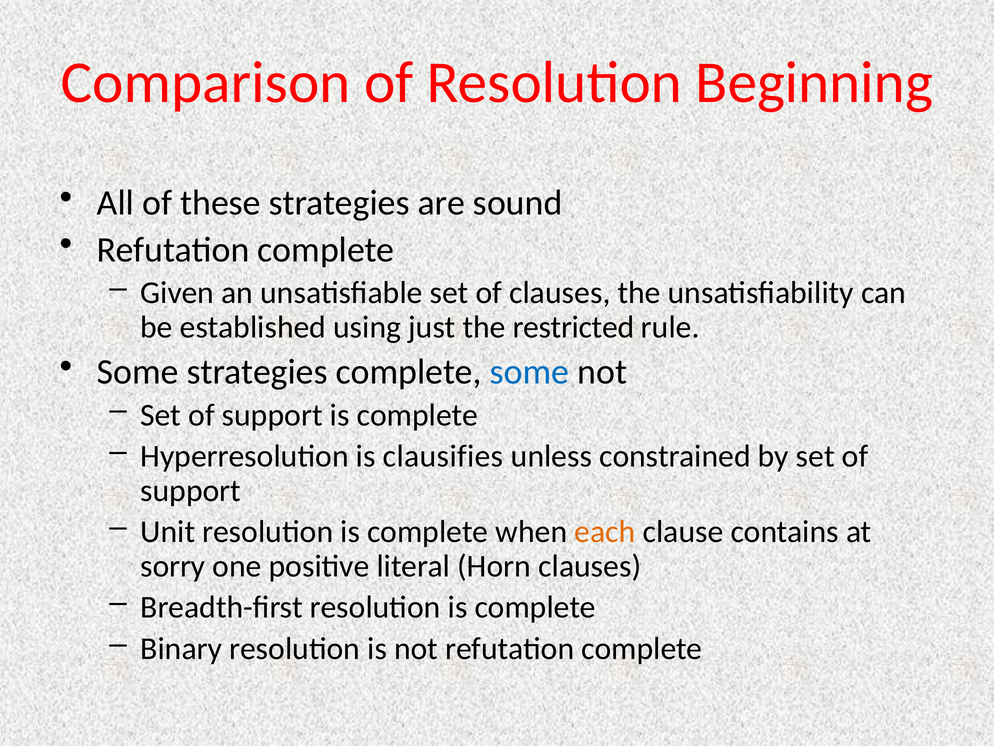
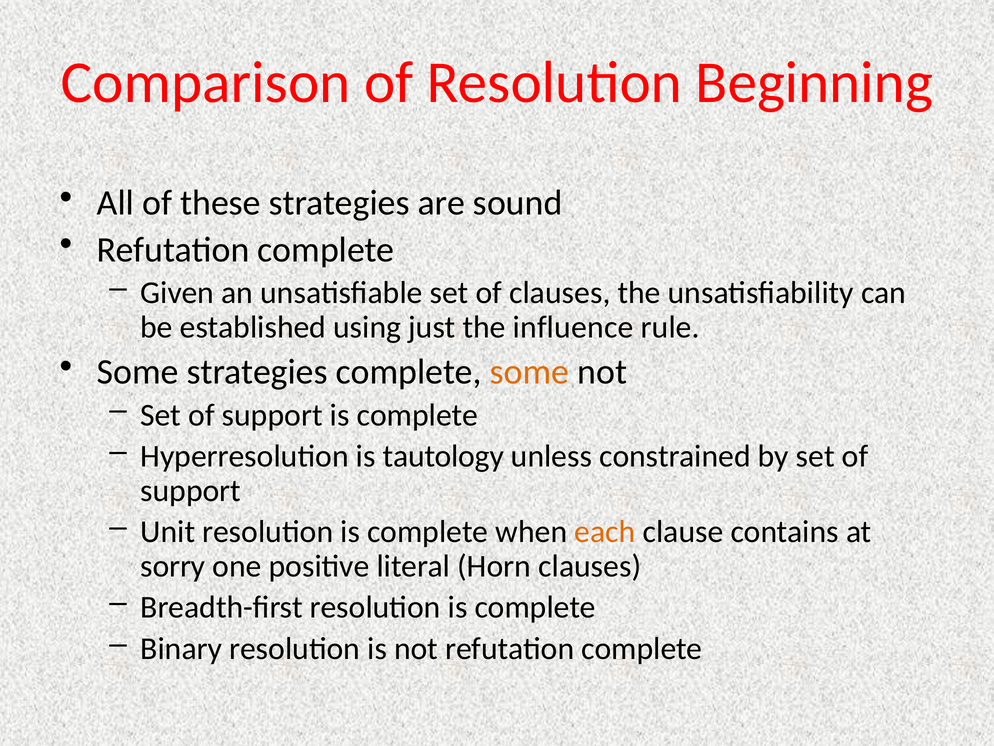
restricted: restricted -> influence
some at (529, 372) colour: blue -> orange
clausifies: clausifies -> tautology
